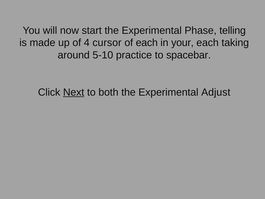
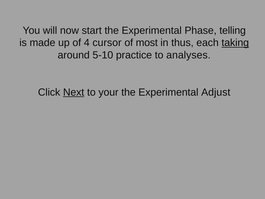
of each: each -> most
your: your -> thus
taking underline: none -> present
spacebar: spacebar -> analyses
both: both -> your
